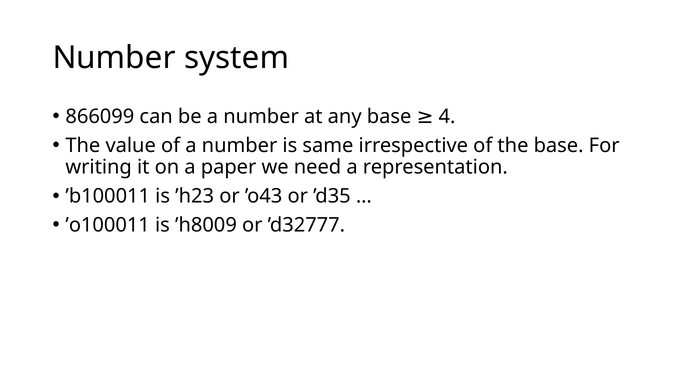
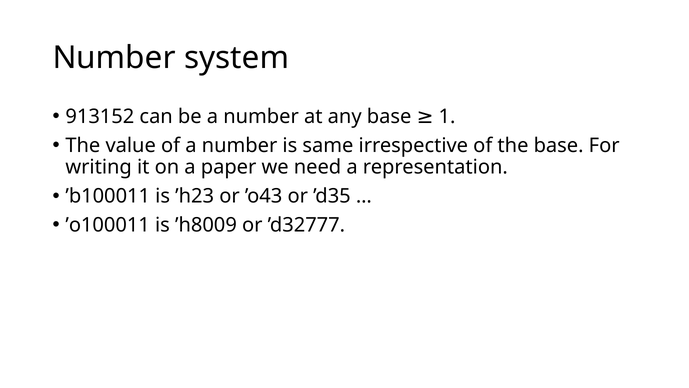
866099: 866099 -> 913152
4: 4 -> 1
